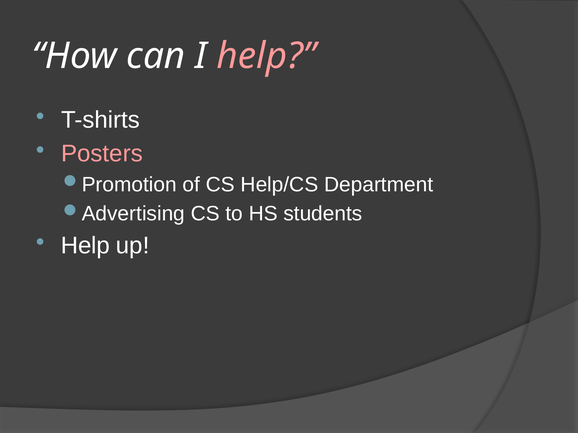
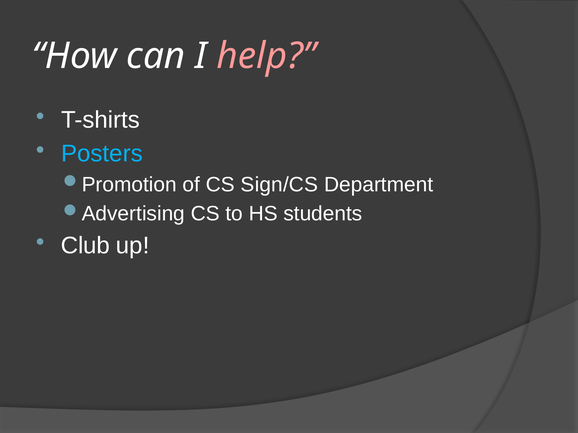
Posters colour: pink -> light blue
Help/CS: Help/CS -> Sign/CS
Help at (85, 246): Help -> Club
